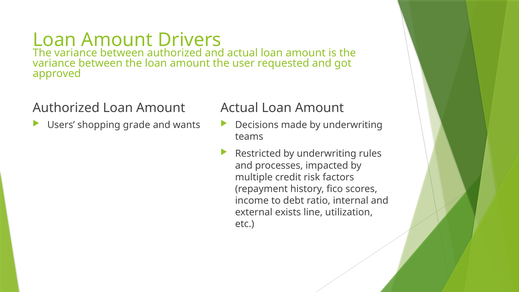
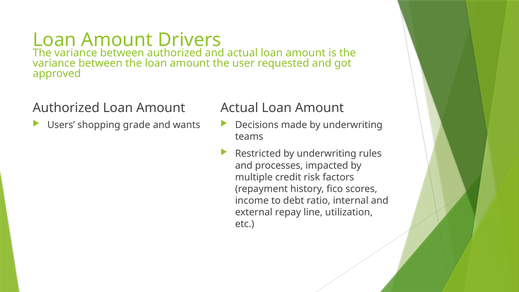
exists: exists -> repay
